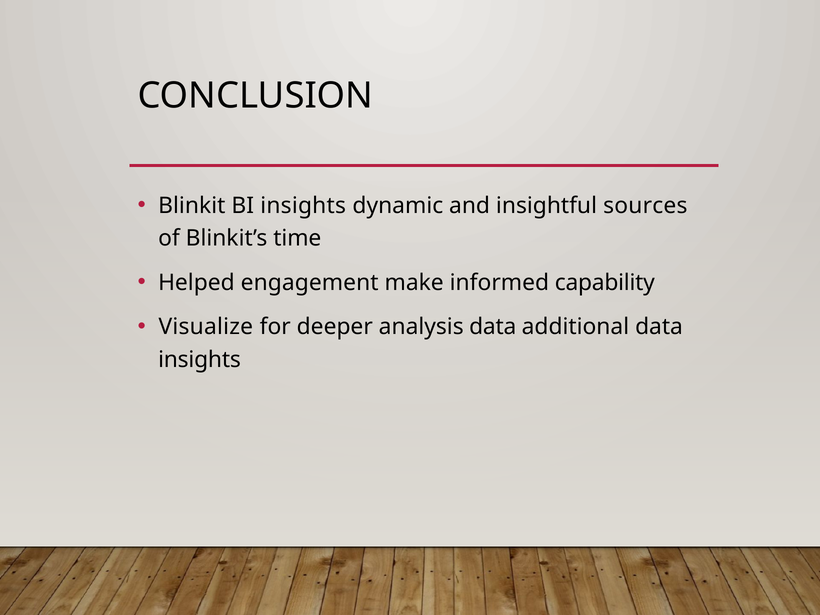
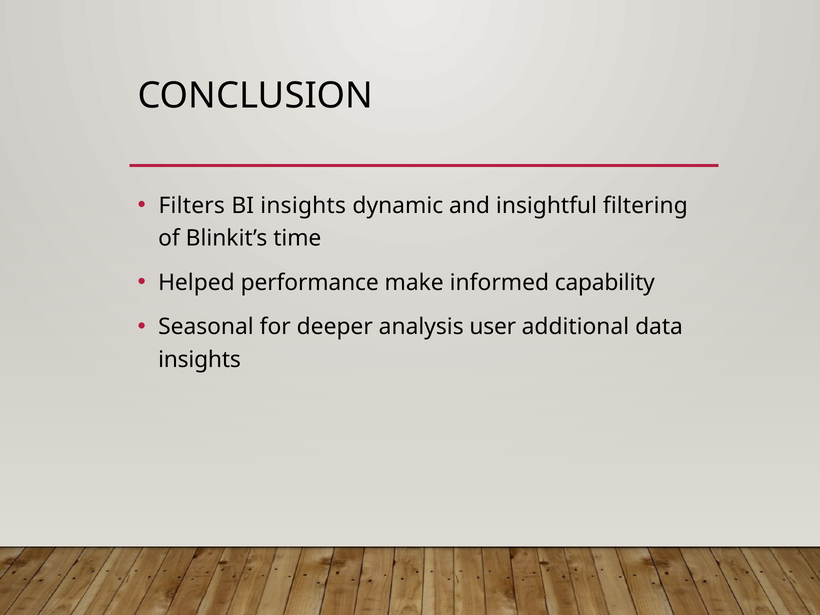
Blinkit: Blinkit -> Filters
sources: sources -> filtering
engagement: engagement -> performance
Visualize: Visualize -> Seasonal
analysis data: data -> user
